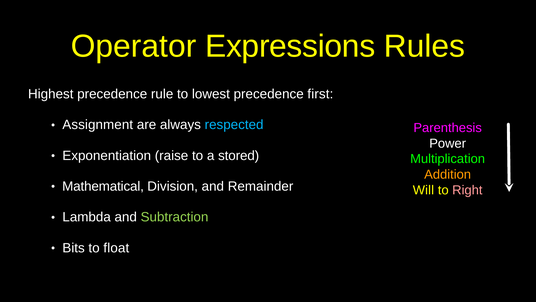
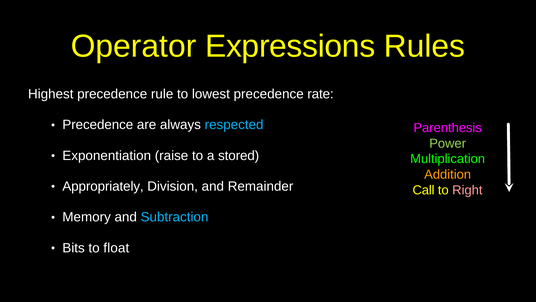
first: first -> rate
Assignment at (98, 125): Assignment -> Precedence
Power colour: white -> light green
Mathematical: Mathematical -> Appropriately
Will: Will -> Call
Lambda: Lambda -> Memory
Subtraction colour: light green -> light blue
